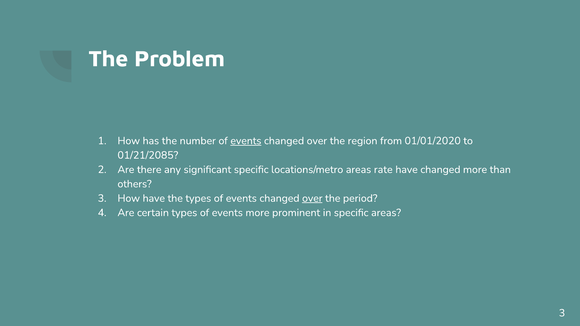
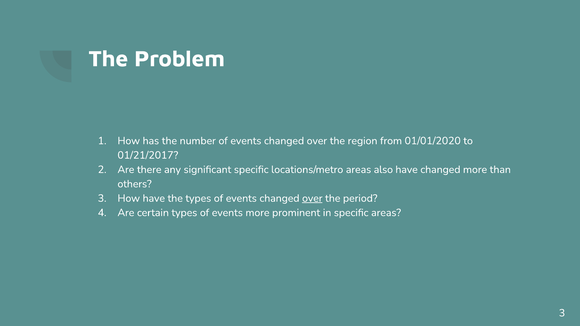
events at (246, 141) underline: present -> none
01/21/2085: 01/21/2085 -> 01/21/2017
rate: rate -> also
